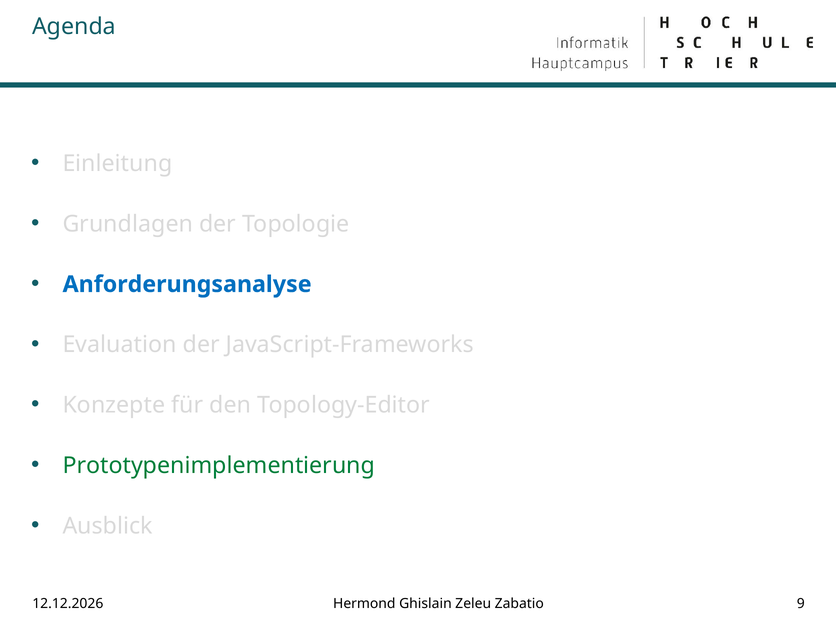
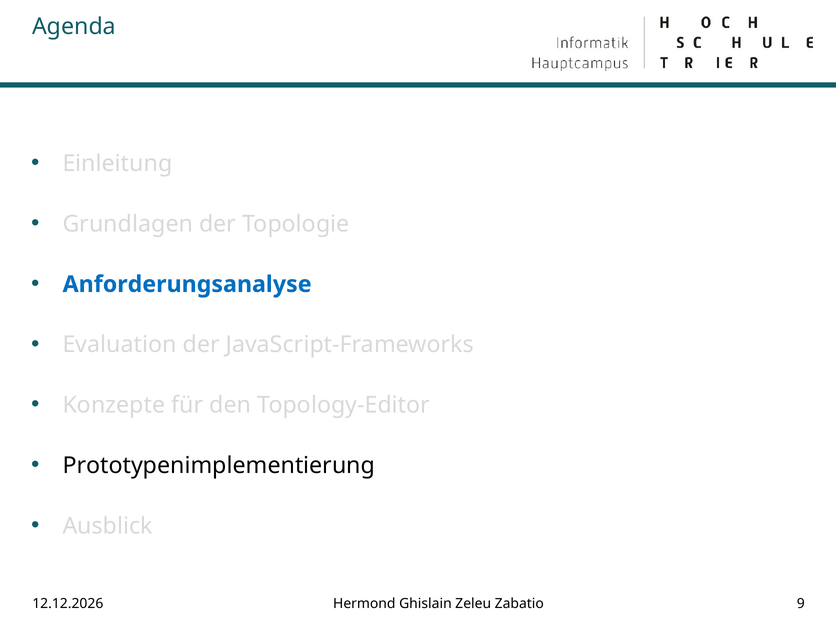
Prototypenimplementierung colour: green -> black
